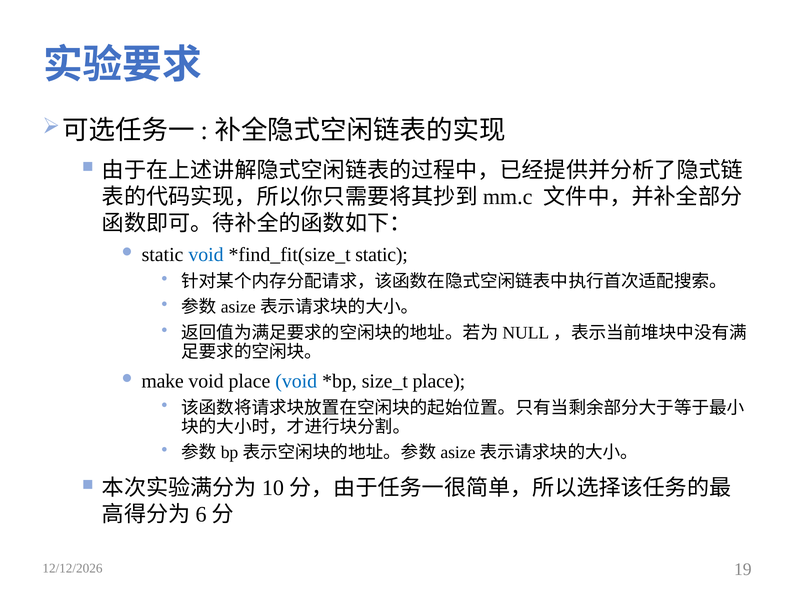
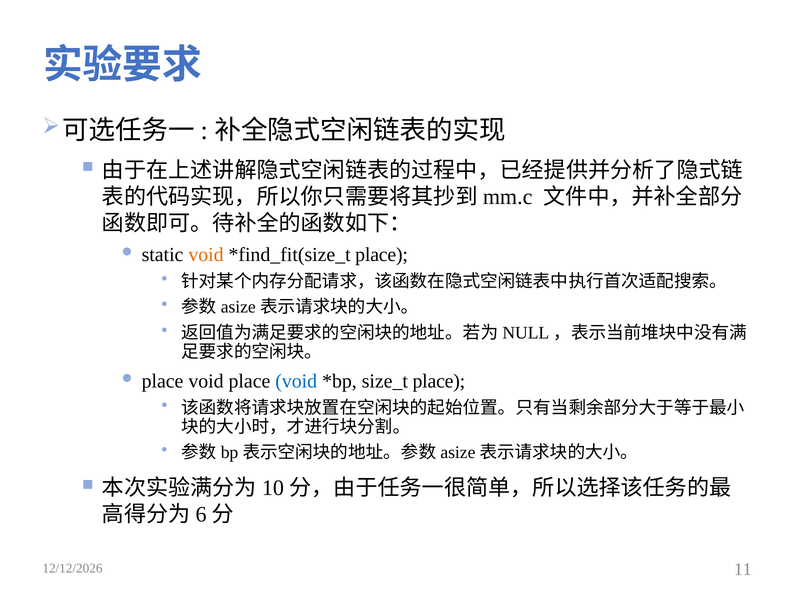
void at (206, 255) colour: blue -> orange
static at (382, 255): static -> place
make at (163, 381): make -> place
19: 19 -> 11
